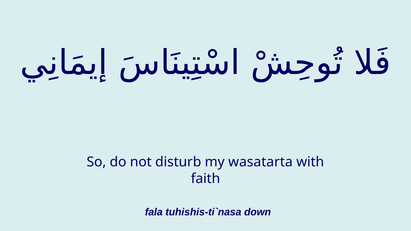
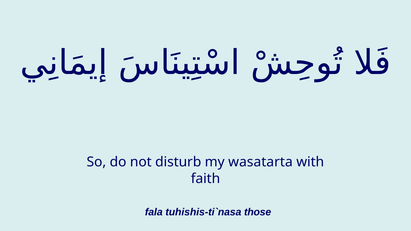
down: down -> those
